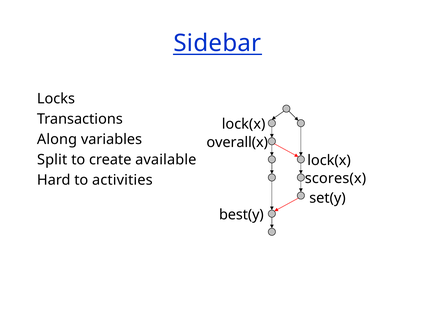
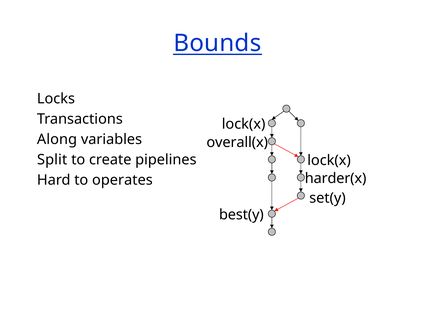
Sidebar: Sidebar -> Bounds
available: available -> pipelines
scores(x: scores(x -> harder(x
activities: activities -> operates
